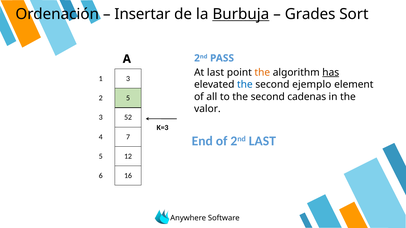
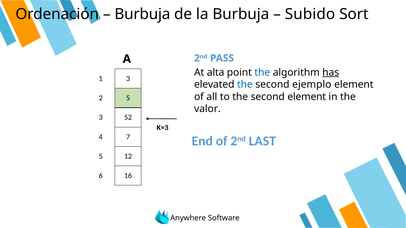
Insertar at (142, 14): Insertar -> Burbuja
Burbuja at (241, 14) underline: present -> none
Grades: Grades -> Subido
At last: last -> alta
the at (262, 73) colour: orange -> blue
second cadenas: cadenas -> element
